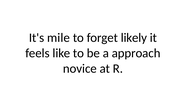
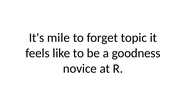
likely: likely -> topic
approach: approach -> goodness
